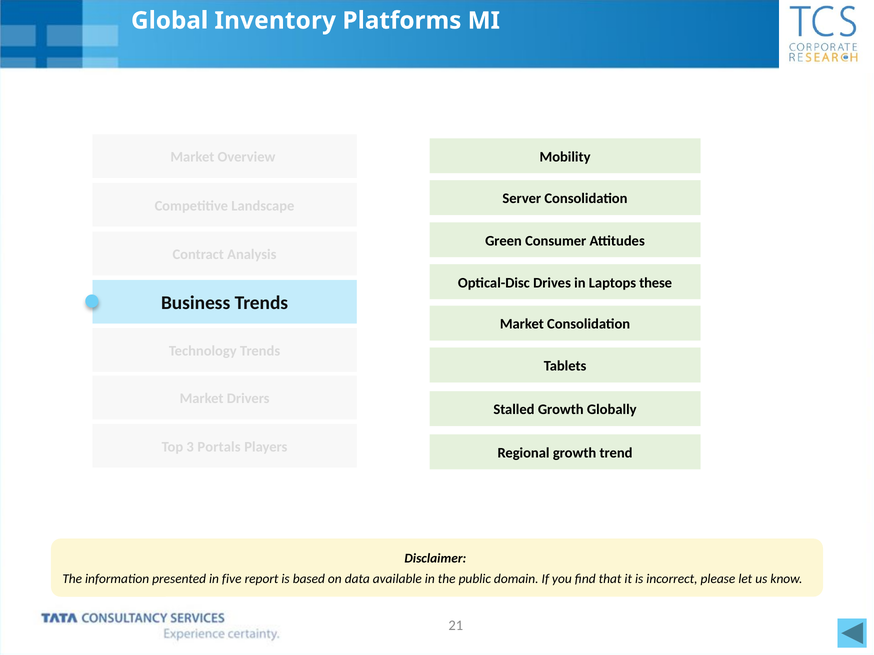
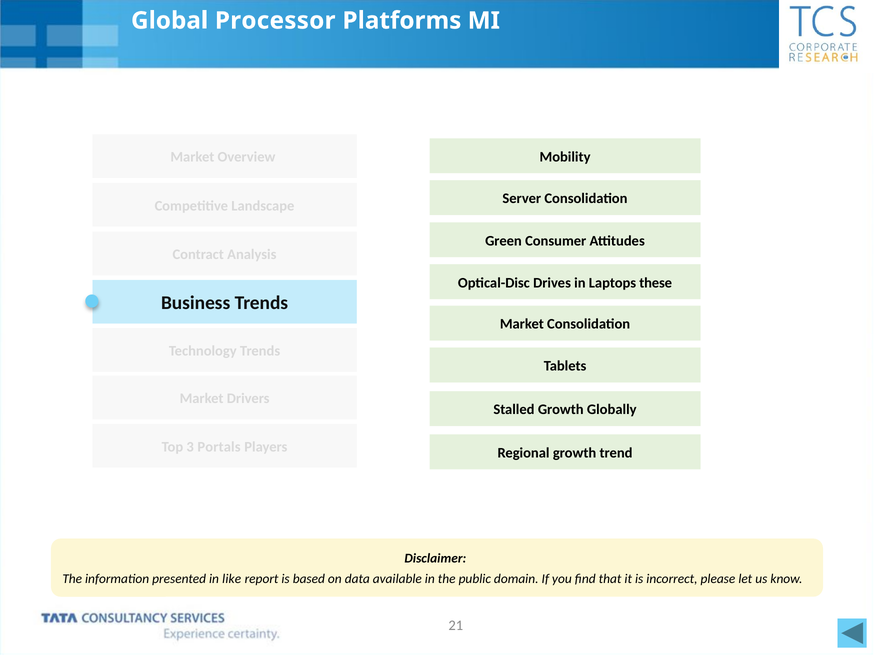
Inventory: Inventory -> Processor
five: five -> like
